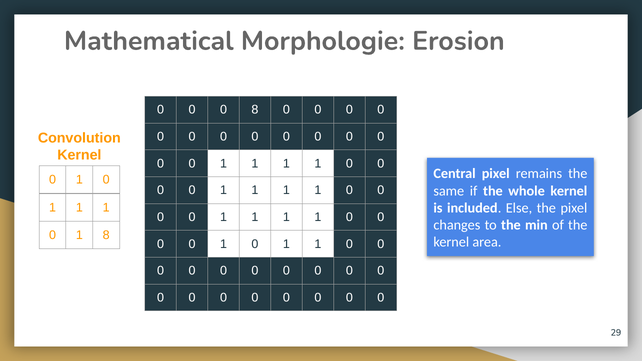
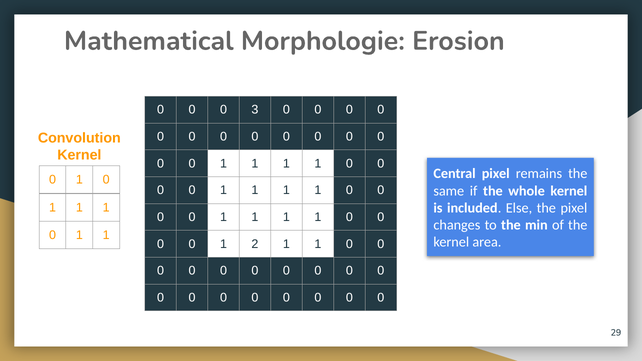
0 8: 8 -> 3
8 at (106, 235): 8 -> 1
0 0 1 0: 0 -> 2
